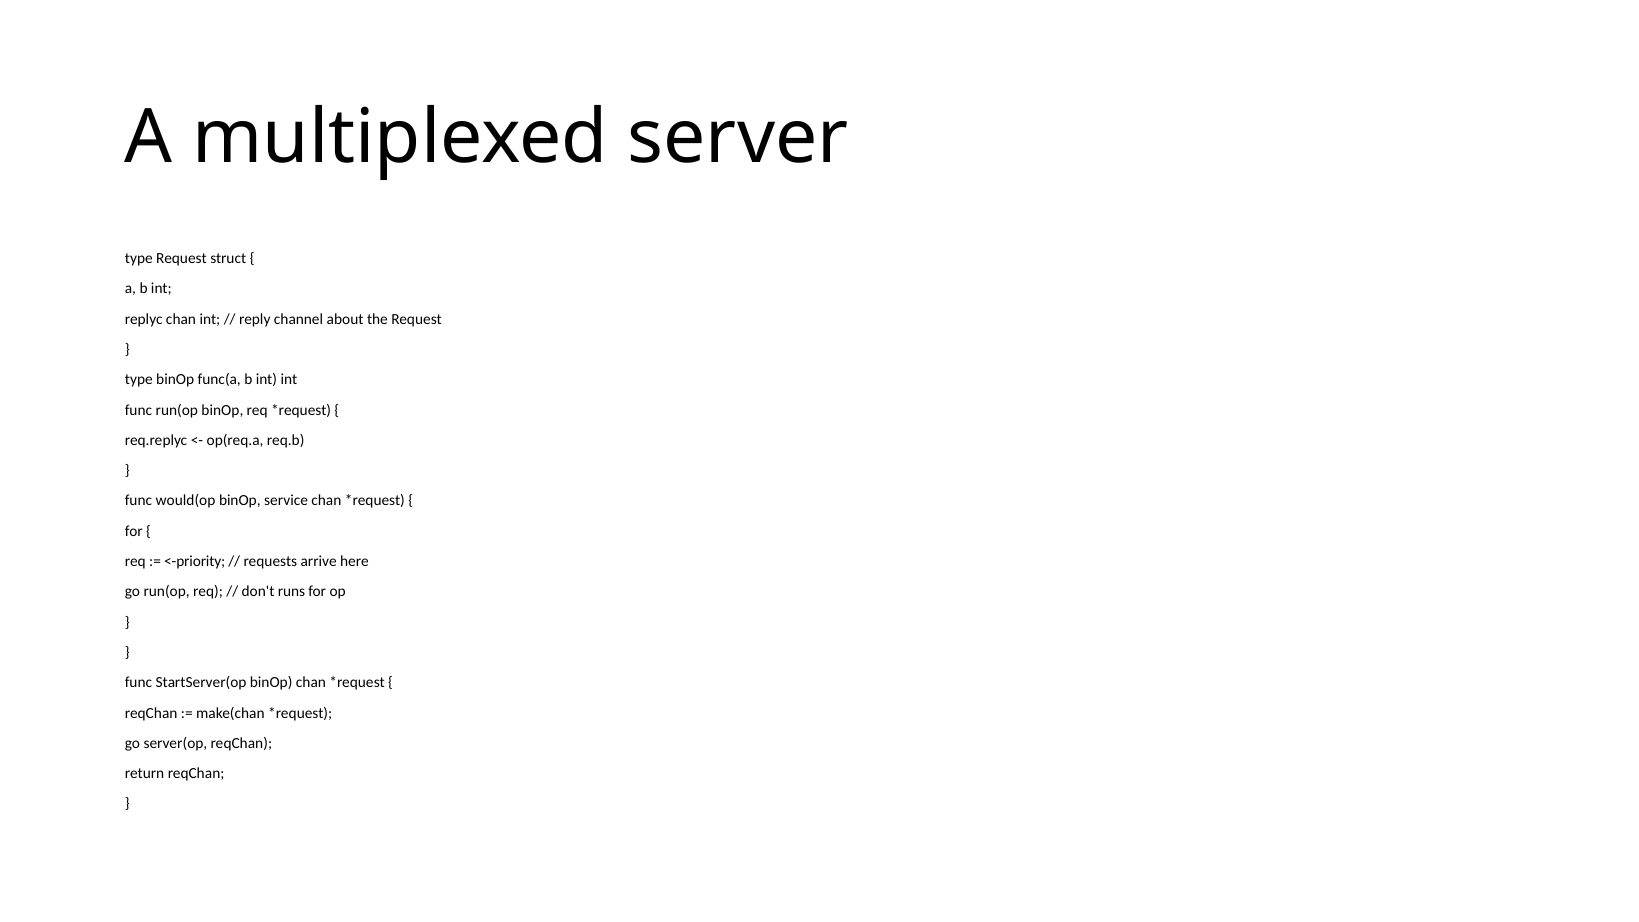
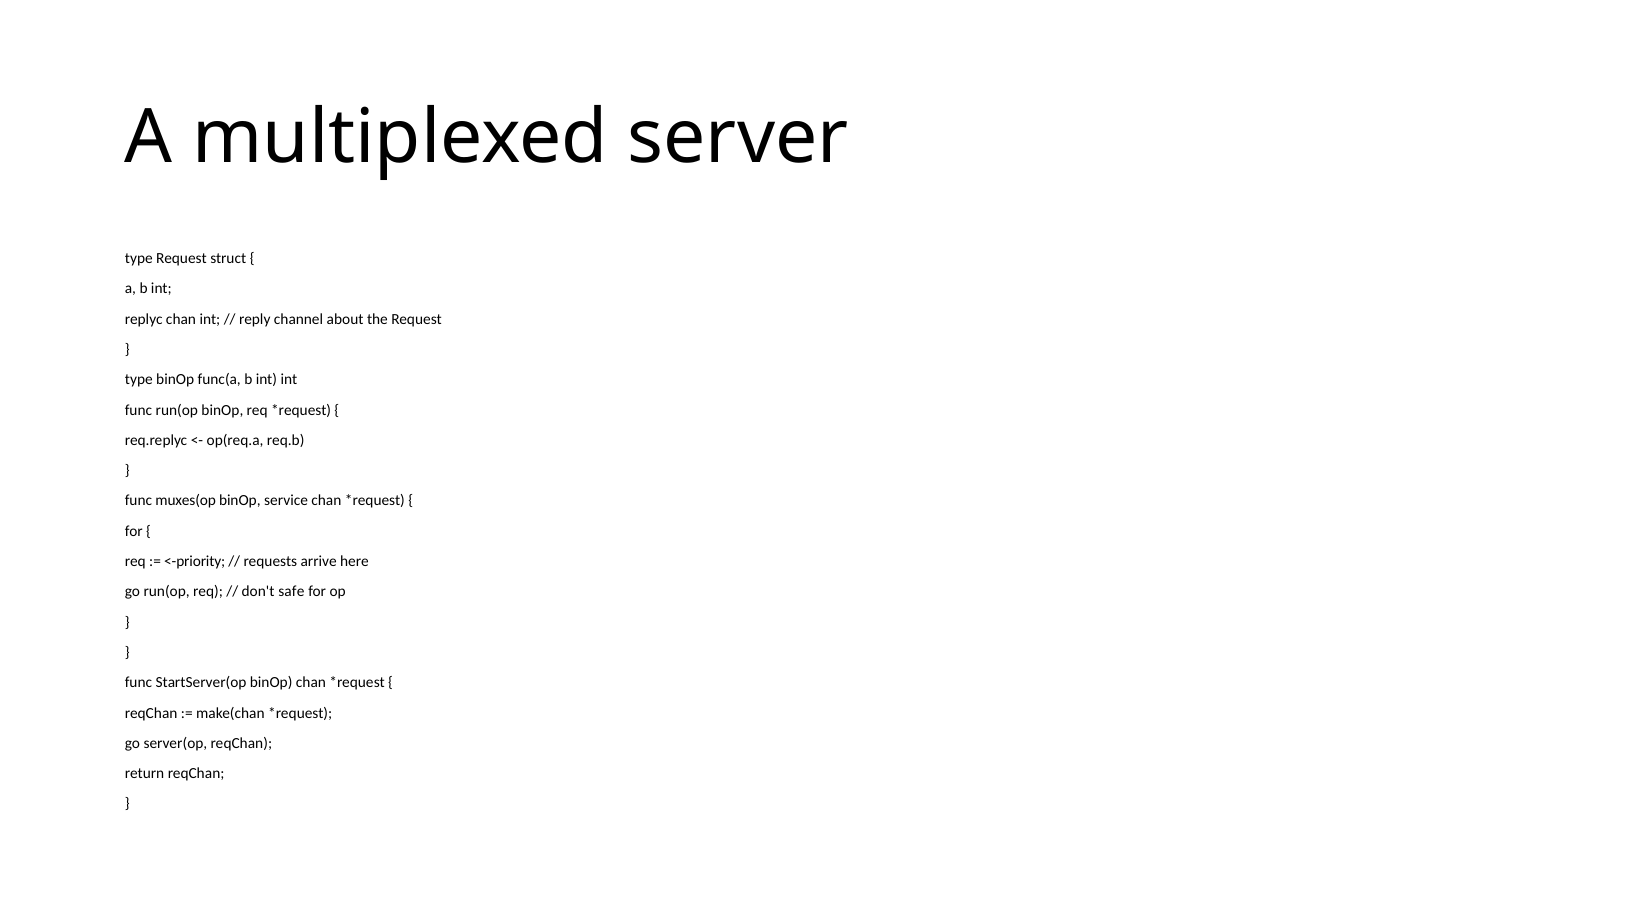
would(op: would(op -> muxes(op
runs: runs -> safe
